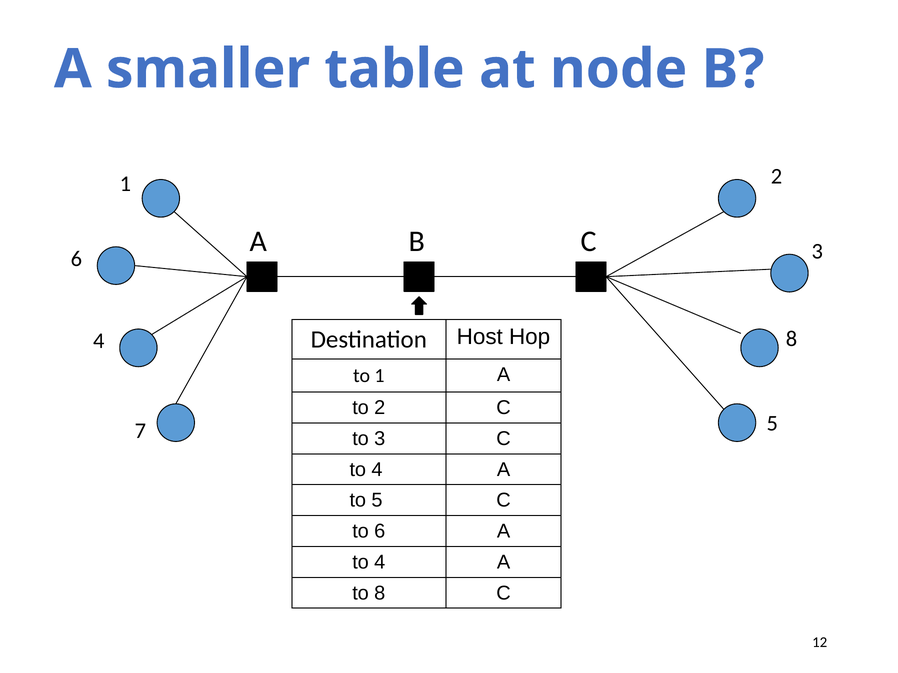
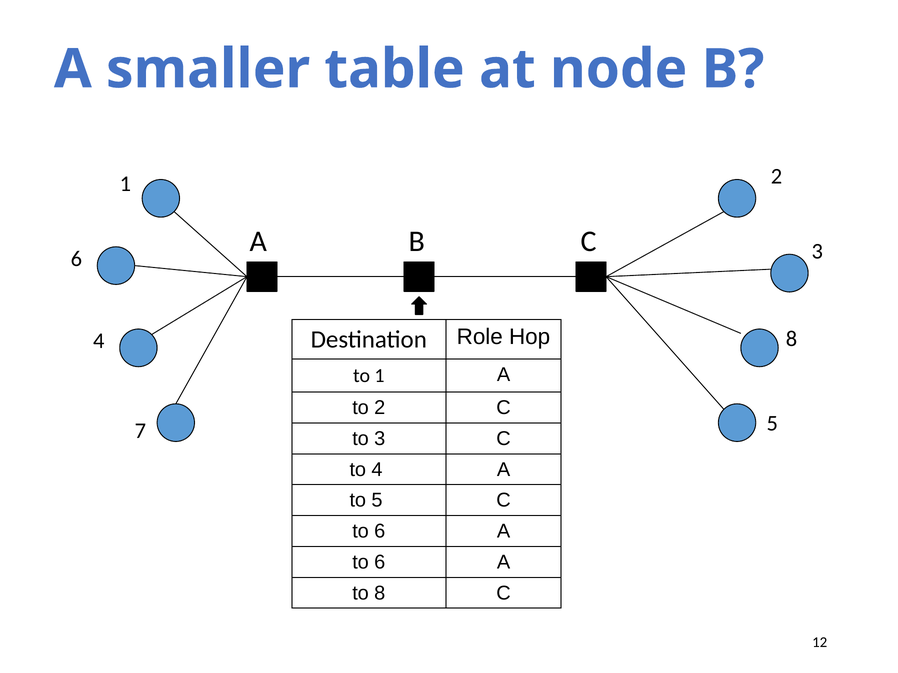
Host: Host -> Role
4 at (380, 563): 4 -> 6
